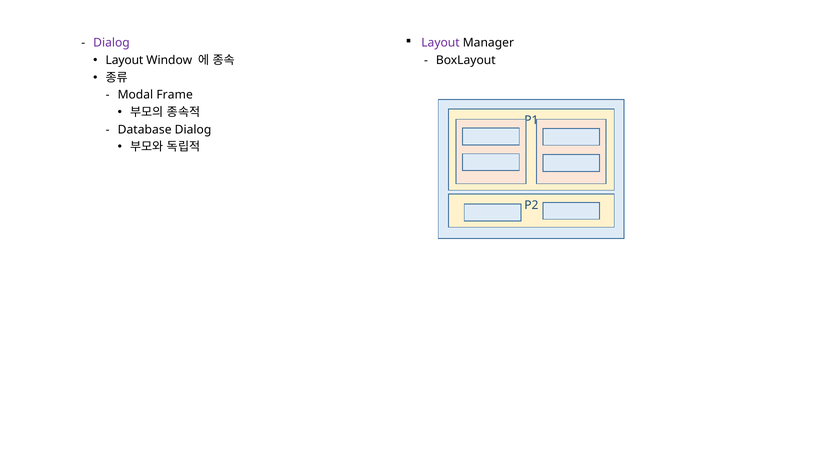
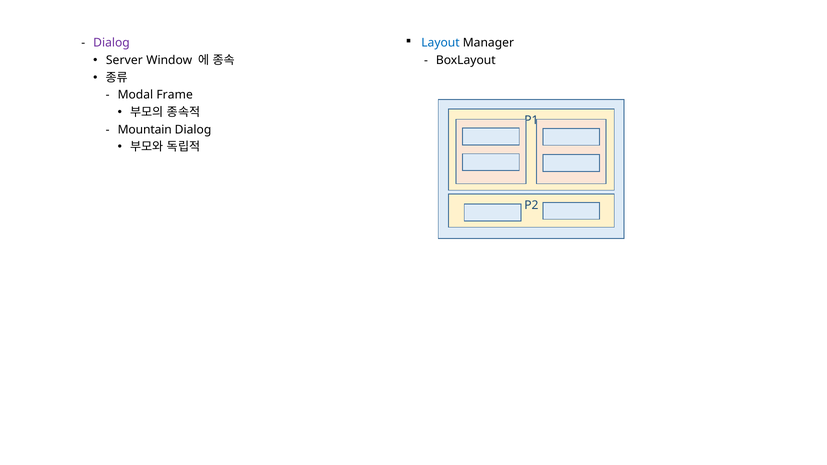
Layout at (440, 43) colour: purple -> blue
Layout at (124, 60): Layout -> Server
Database: Database -> Mountain
